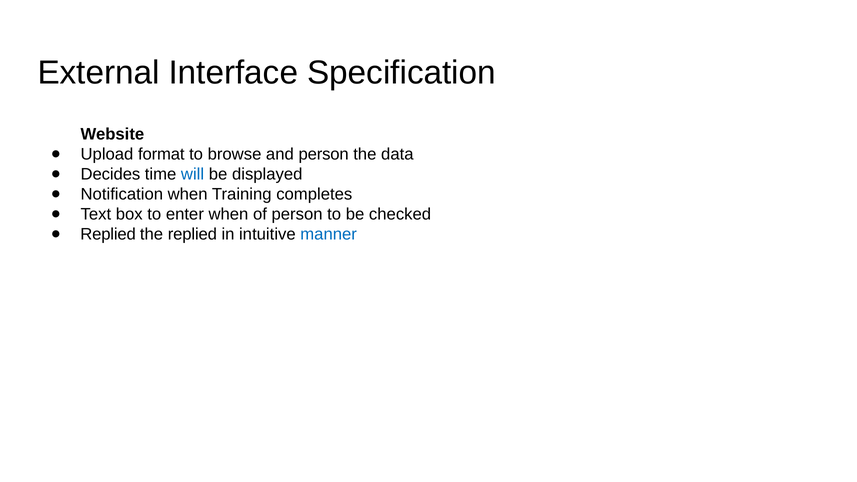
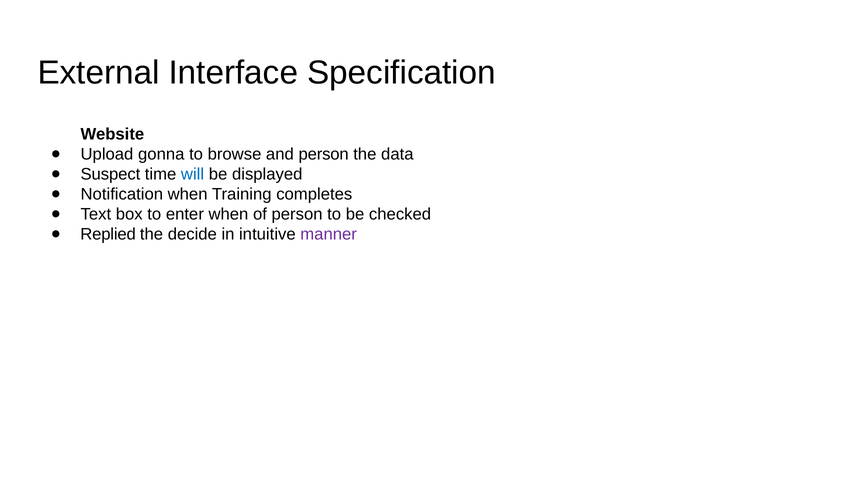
format: format -> gonna
Decides: Decides -> Suspect
the replied: replied -> decide
manner colour: blue -> purple
